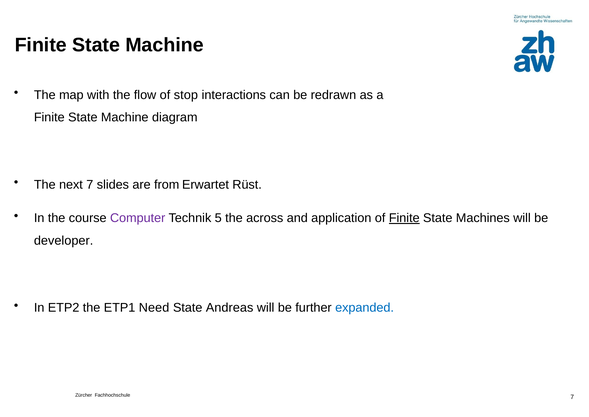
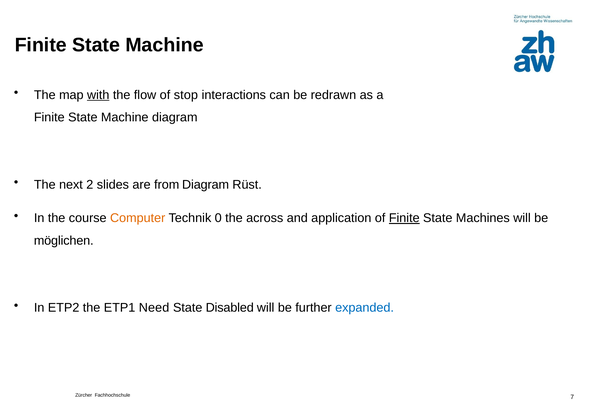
with underline: none -> present
next 7: 7 -> 2
from Erwartet: Erwartet -> Diagram
Computer colour: purple -> orange
5: 5 -> 0
developer: developer -> möglichen
Andreas: Andreas -> Disabled
